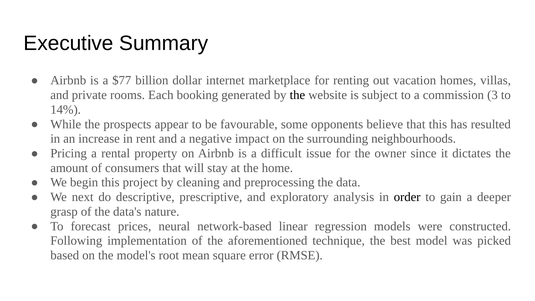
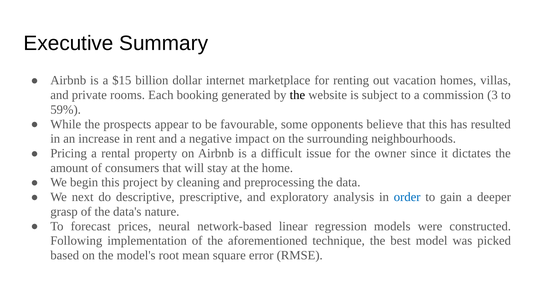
$77: $77 -> $15
14%: 14% -> 59%
order colour: black -> blue
